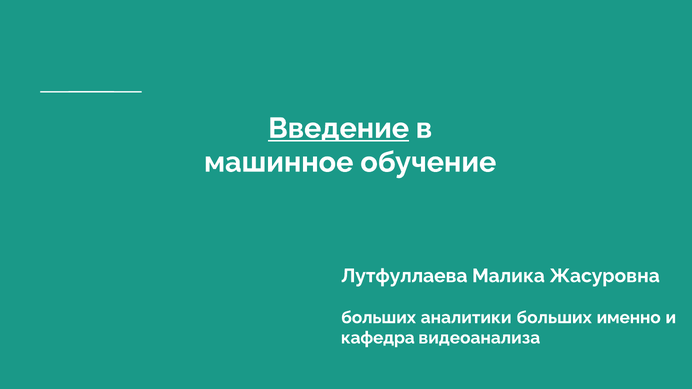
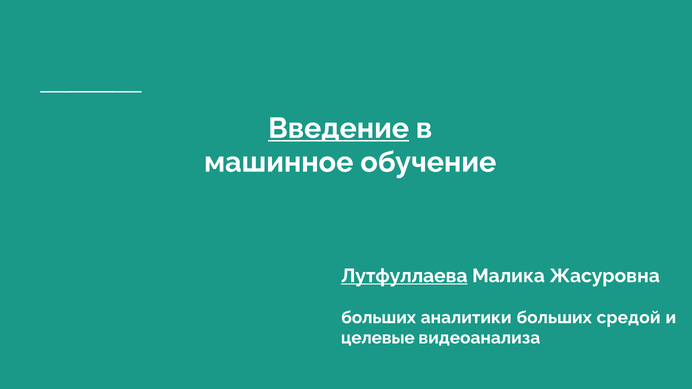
Лутфуллаева underline: none -> present
именно: именно -> средой
кафедра: кафедра -> целевые
